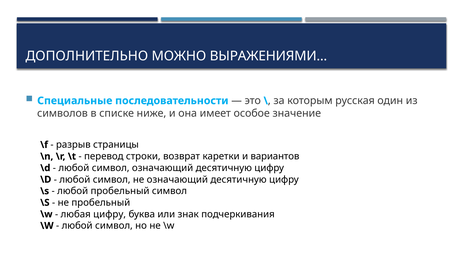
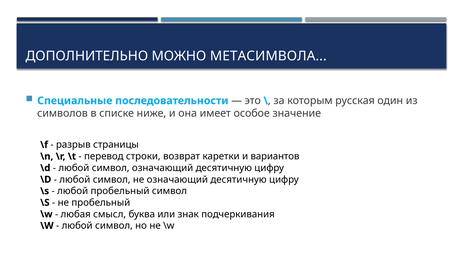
ВЫРАЖЕНИЯМИ: ВЫРАЖЕНИЯМИ -> МЕТАСИМВОЛА
любая цифру: цифру -> смысл
